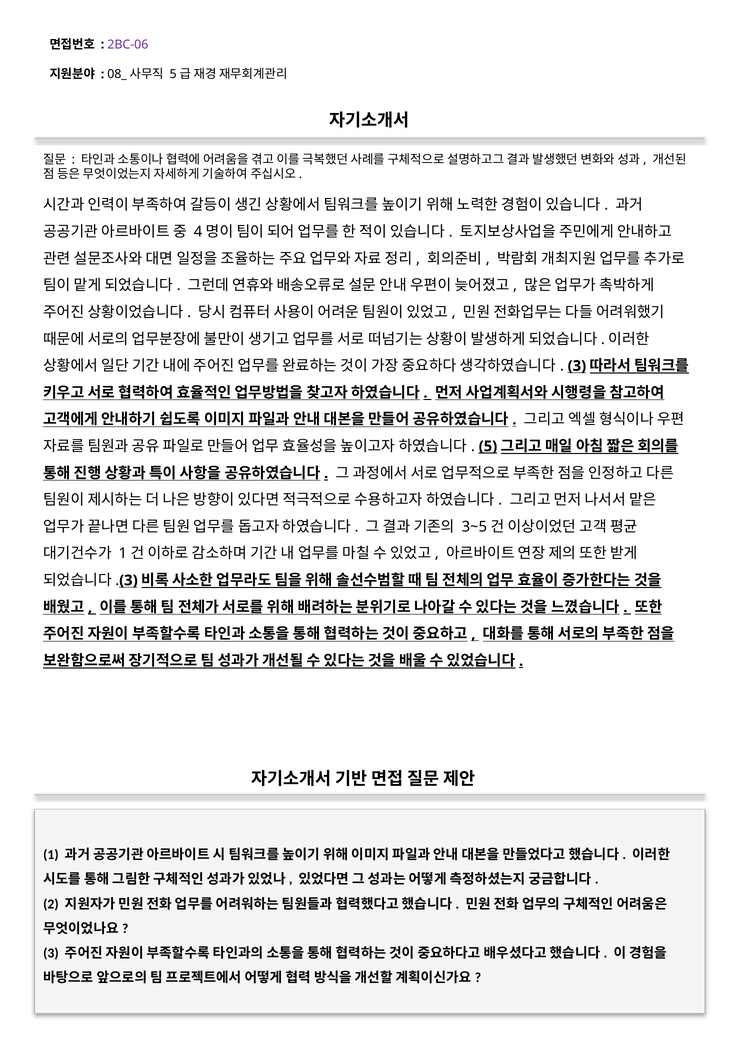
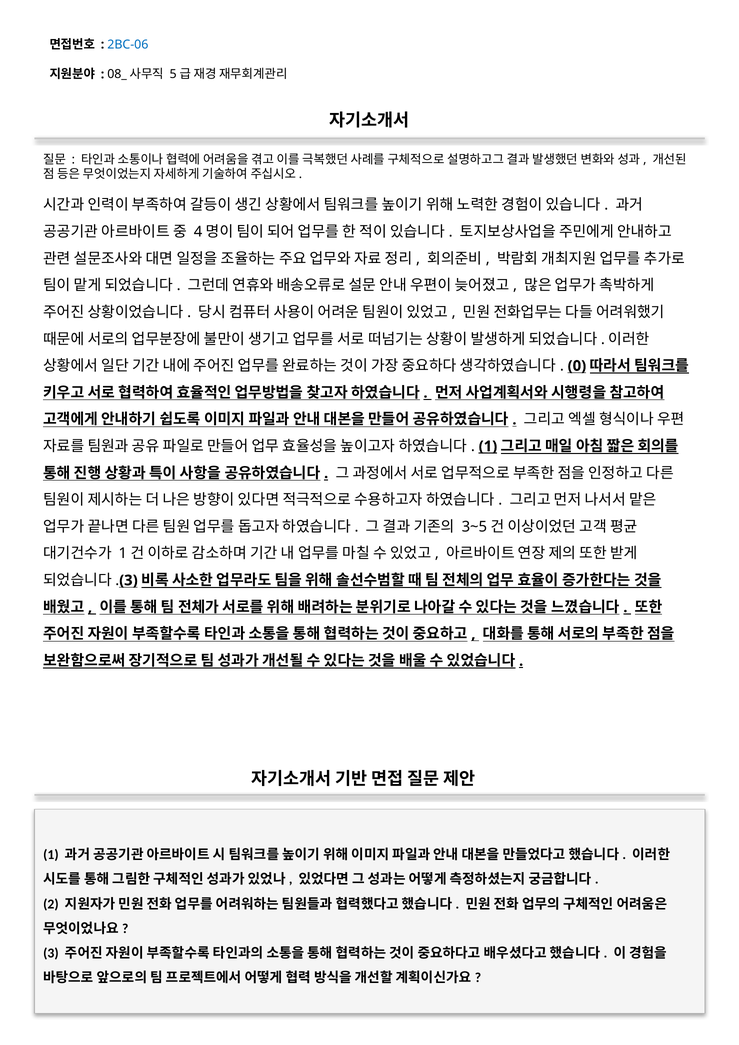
2BC-06 colour: purple -> blue
3 at (577, 366): 3 -> 0
5 at (488, 446): 5 -> 1
